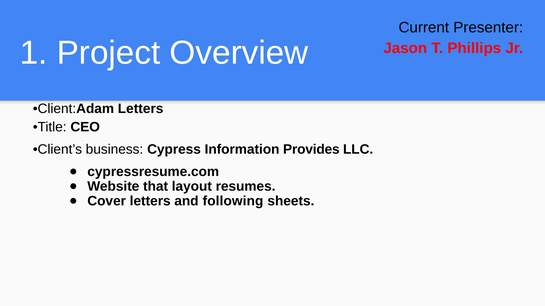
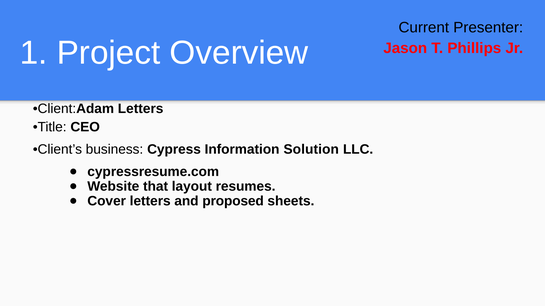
Provides: Provides -> Solution
following: following -> proposed
